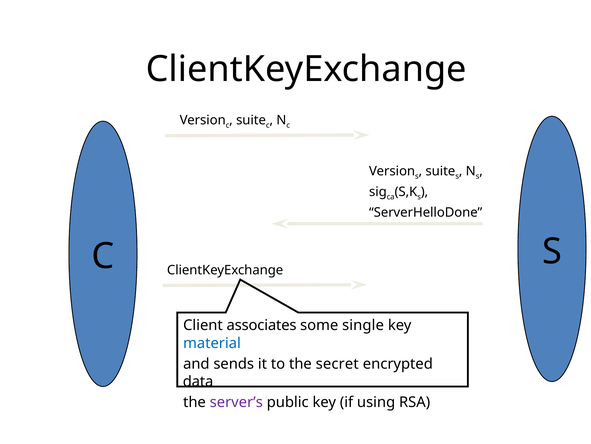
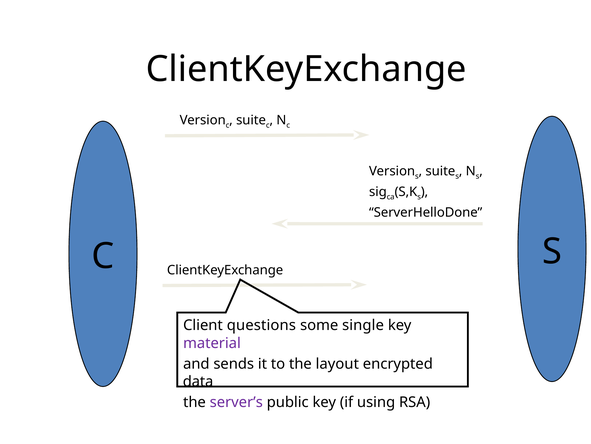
associates: associates -> questions
material colour: blue -> purple
secret: secret -> layout
